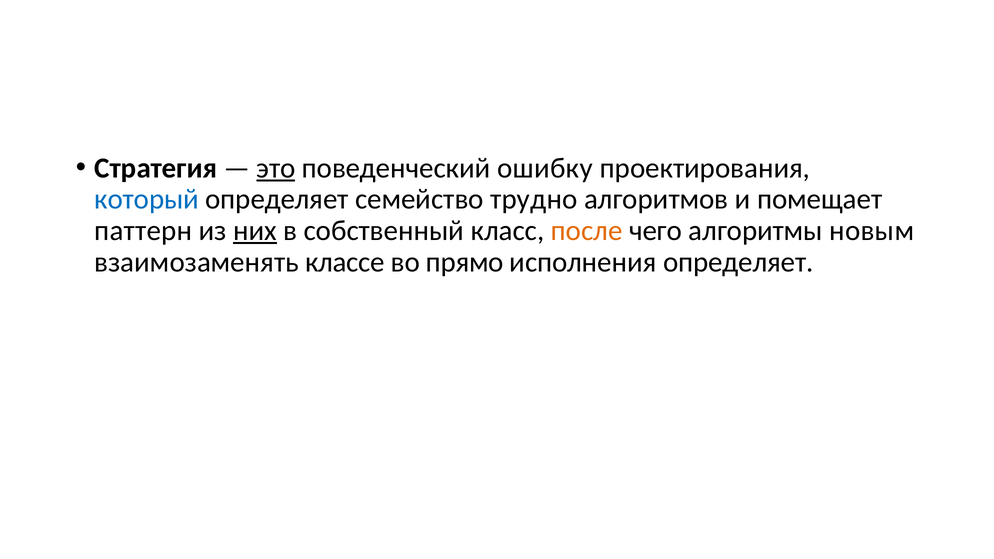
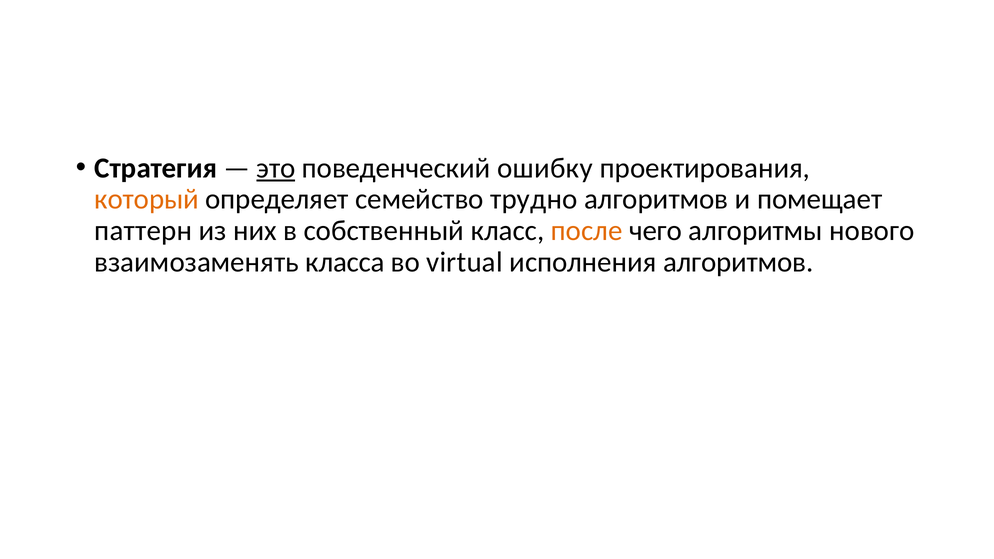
который colour: blue -> orange
них underline: present -> none
новым: новым -> нового
классе: классе -> класса
прямо: прямо -> virtual
исполнения определяет: определяет -> алгоритмов
